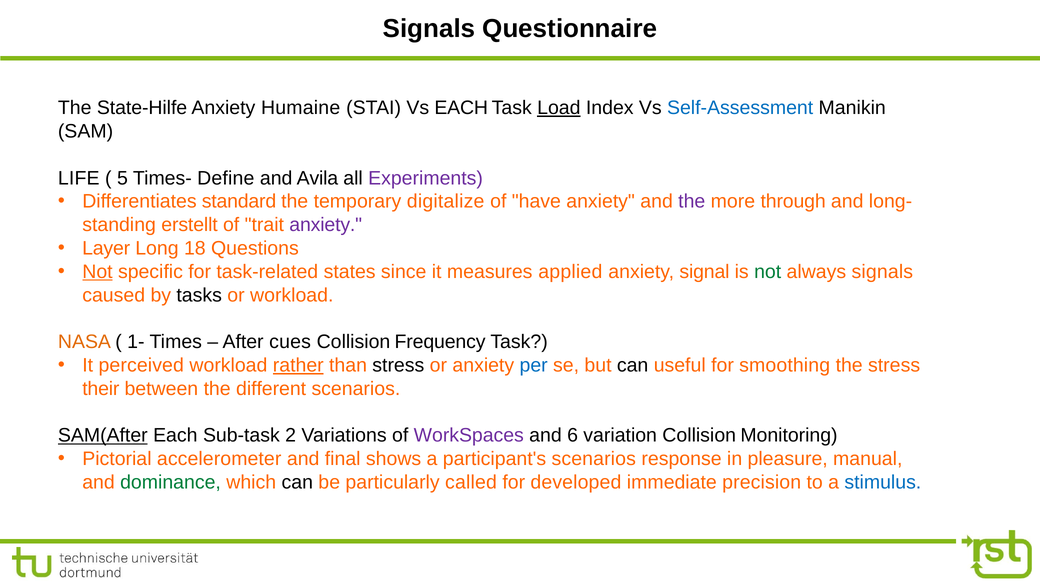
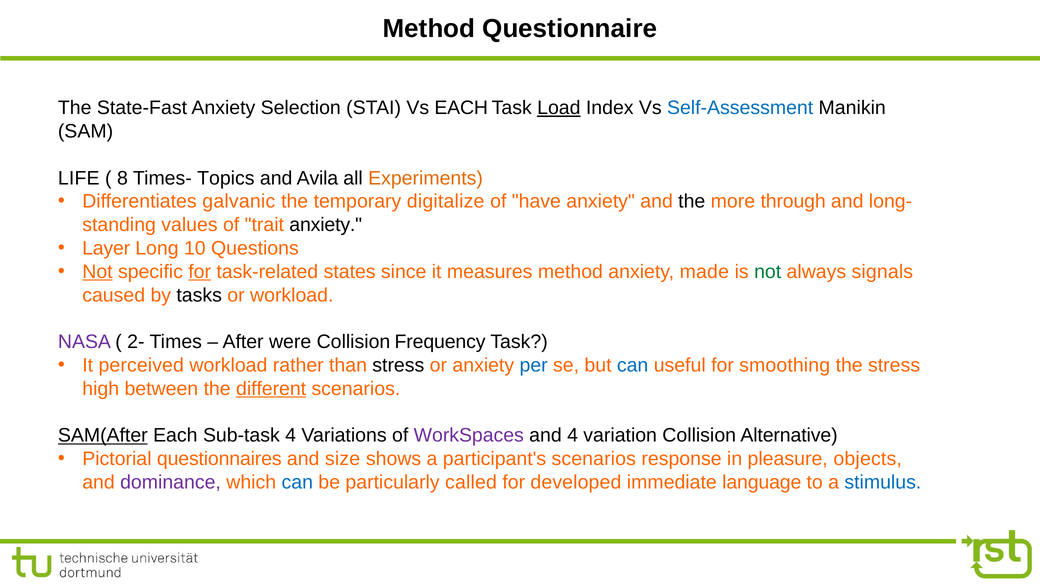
Signals at (429, 29): Signals -> Method
State-Hilfe: State-Hilfe -> State-Fast
Humaine: Humaine -> Selection
5: 5 -> 8
Define: Define -> Topics
Experiments colour: purple -> orange
standard: standard -> galvanic
the at (692, 202) colour: purple -> black
erstellt: erstellt -> values
anxiety at (326, 225) colour: purple -> black
18: 18 -> 10
for at (200, 272) underline: none -> present
measures applied: applied -> method
signal: signal -> made
NASA colour: orange -> purple
1-: 1- -> 2-
cues: cues -> were
rather underline: present -> none
can at (633, 365) colour: black -> blue
their: their -> high
different underline: none -> present
Sub-task 2: 2 -> 4
and 6: 6 -> 4
Monitoring: Monitoring -> Alternative
accelerometer: accelerometer -> questionnaires
final: final -> size
manual: manual -> objects
dominance colour: green -> purple
can at (297, 482) colour: black -> blue
precision: precision -> language
